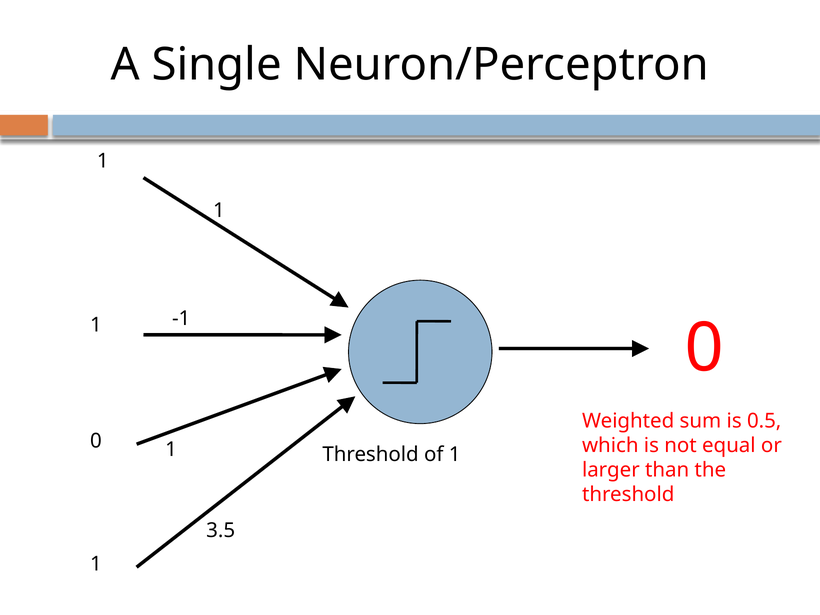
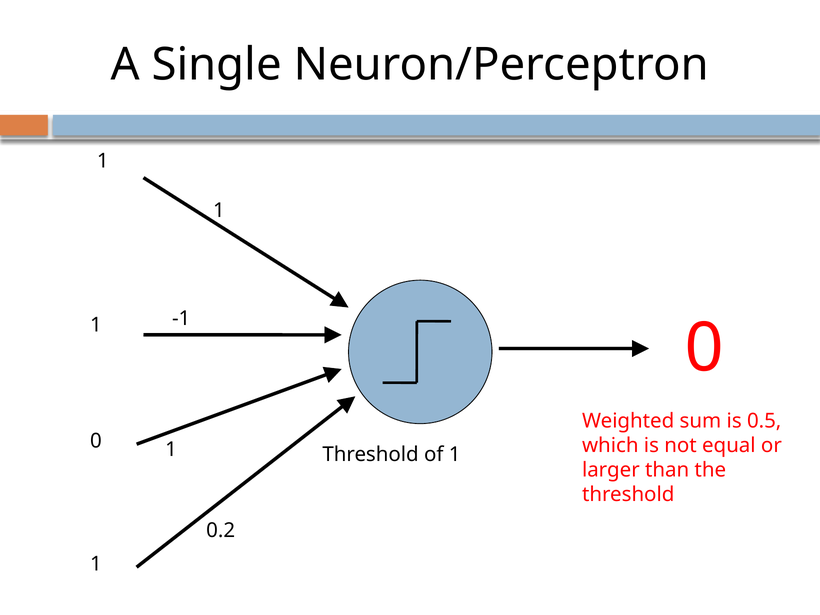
3.5: 3.5 -> 0.2
